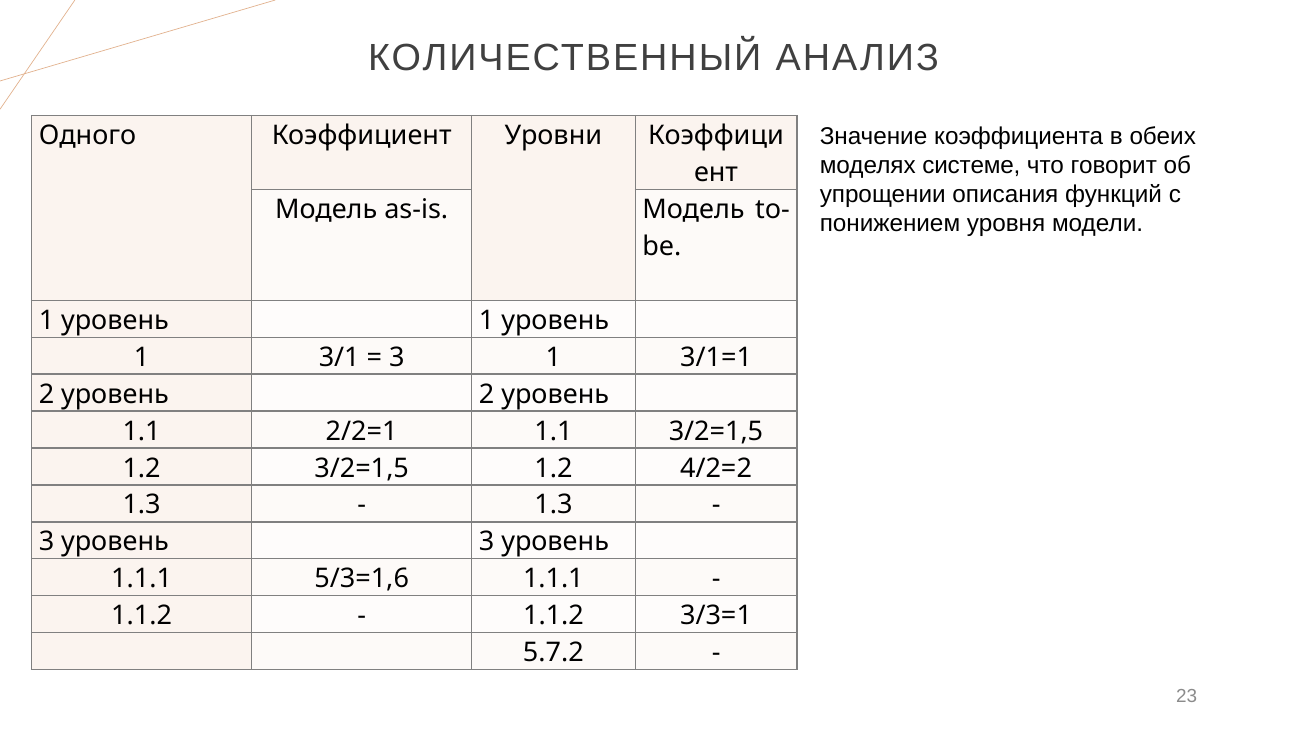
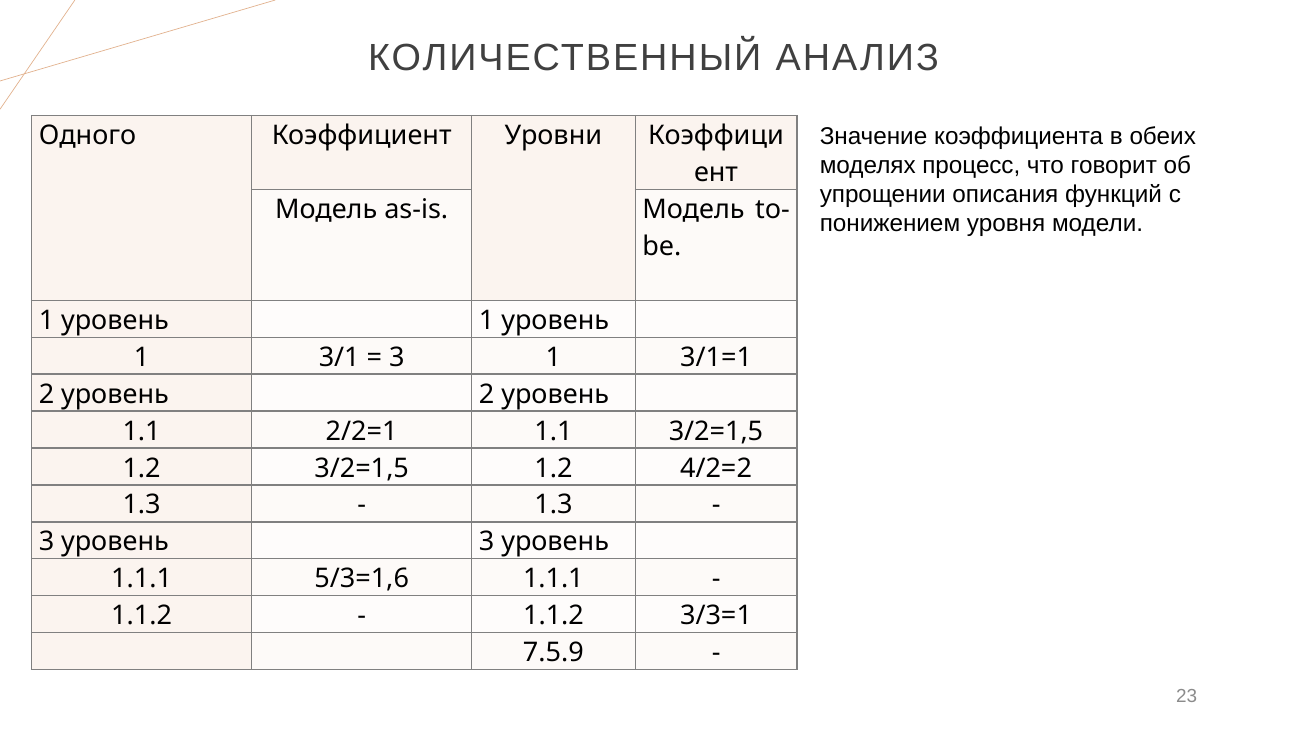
системе: системе -> процесс
5.7.2: 5.7.2 -> 7.5.9
